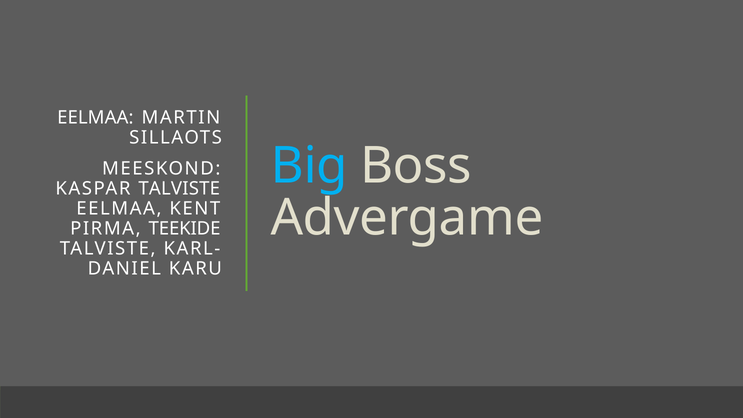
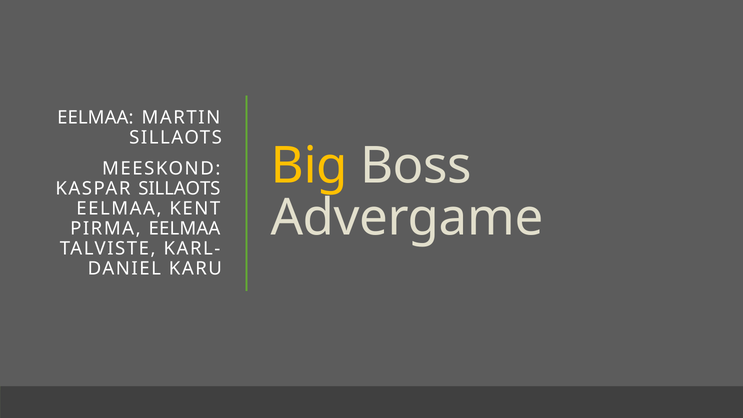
Big colour: light blue -> yellow
KASPAR TALVISTE: TALVISTE -> SILLAOTS
PIRMA TEEKIDE: TEEKIDE -> EELMAA
